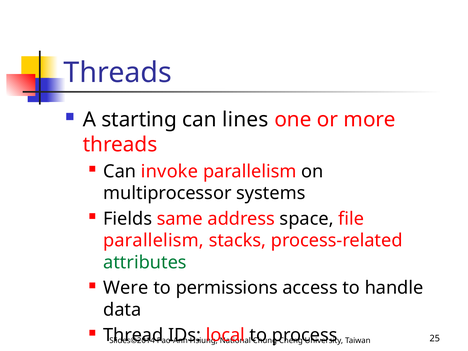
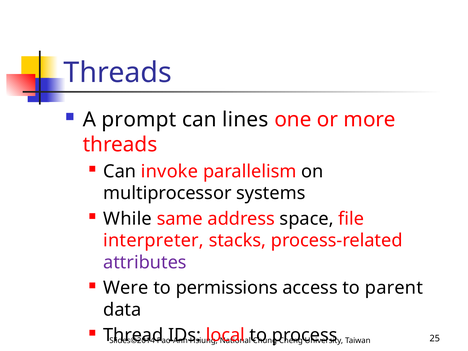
starting: starting -> prompt
Fields: Fields -> While
parallelism at (154, 241): parallelism -> interpreter
attributes colour: green -> purple
handle: handle -> parent
